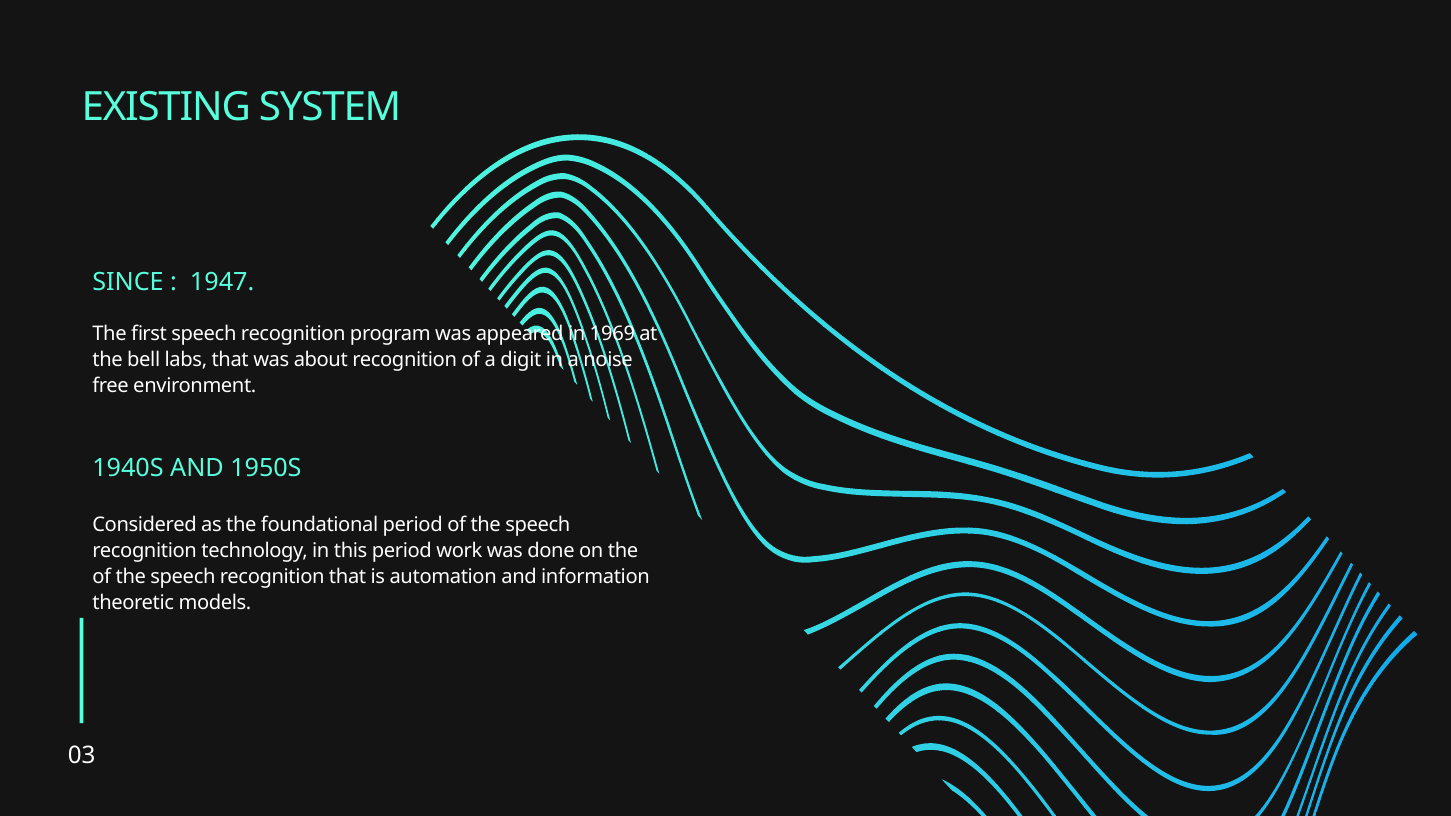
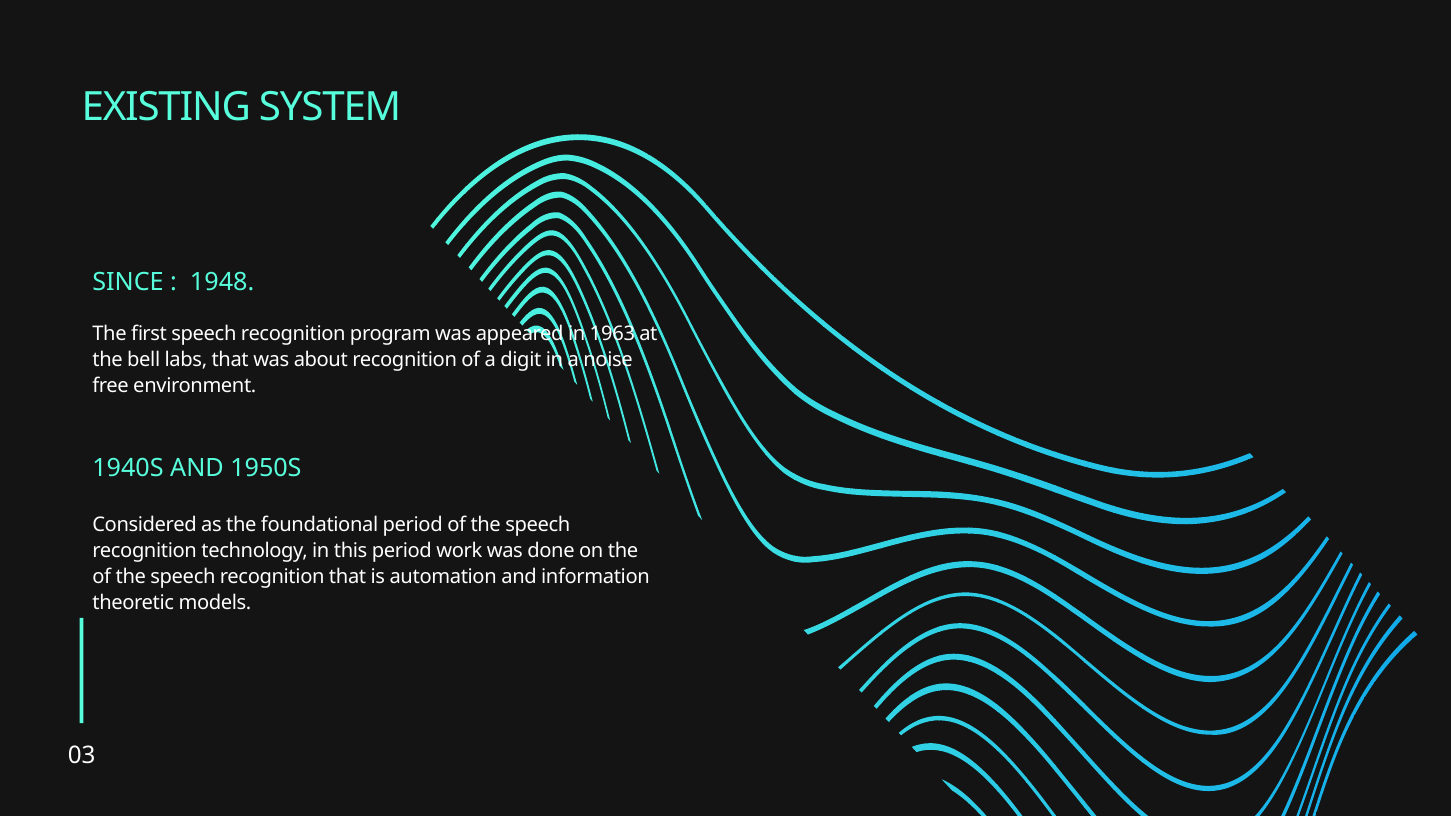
1947: 1947 -> 1948
1969: 1969 -> 1963
